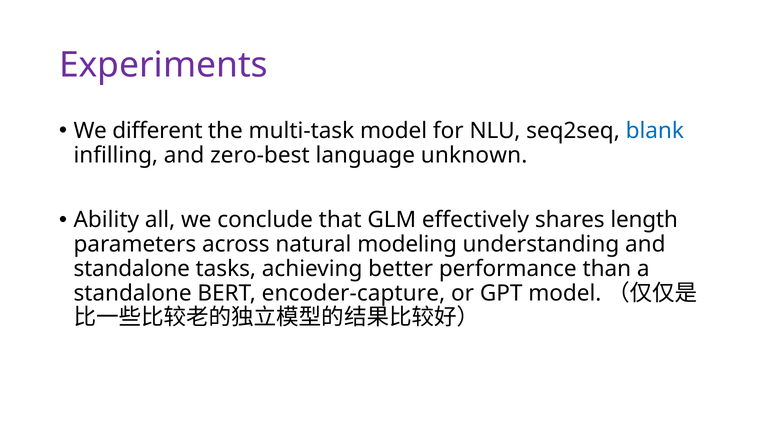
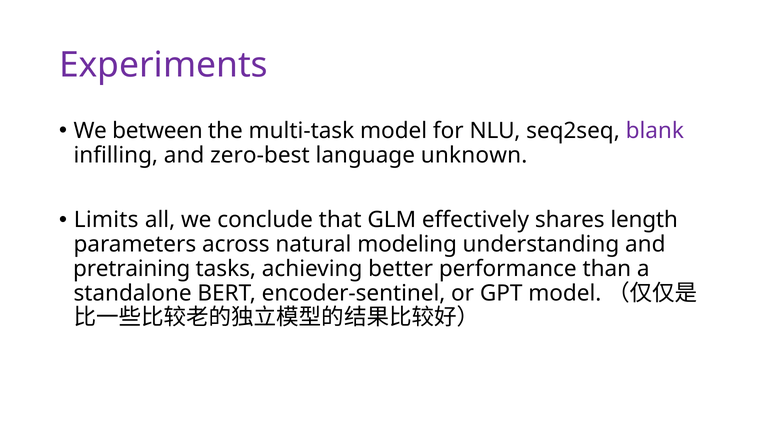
different: different -> between
blank colour: blue -> purple
Ability: Ability -> Limits
standalone at (132, 269): standalone -> pretraining
encoder-capture: encoder-capture -> encoder-sentinel
